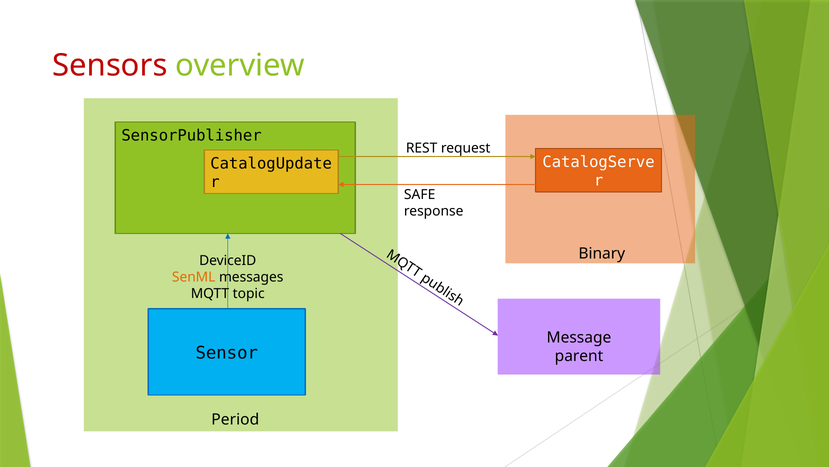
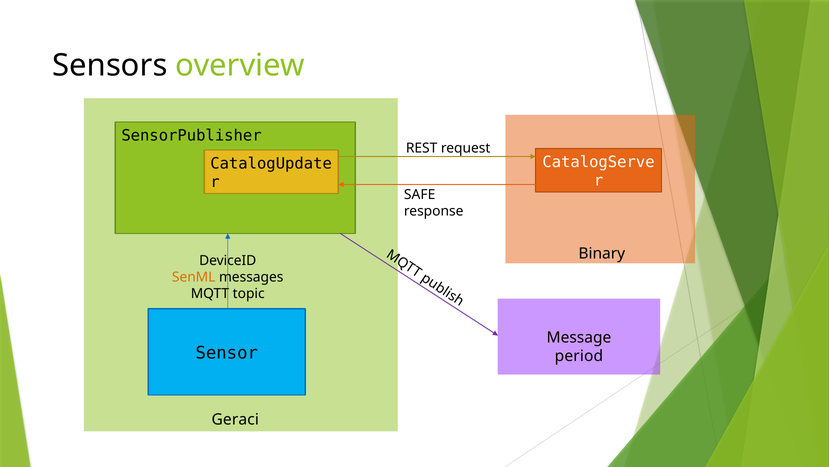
Sensors colour: red -> black
parent: parent -> period
Period: Period -> Geraci
